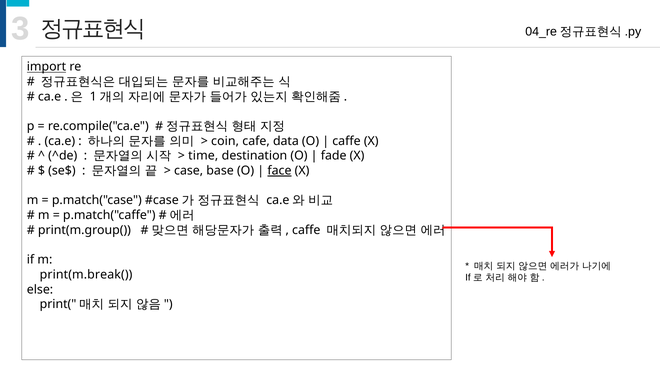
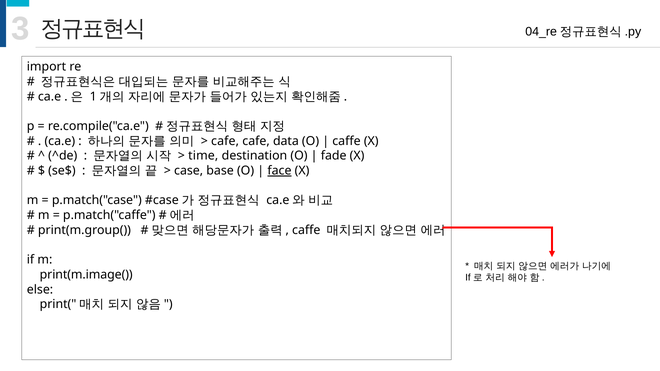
import underline: present -> none
coin at (225, 141): coin -> cafe
print(m.break(: print(m.break( -> print(m.image(
